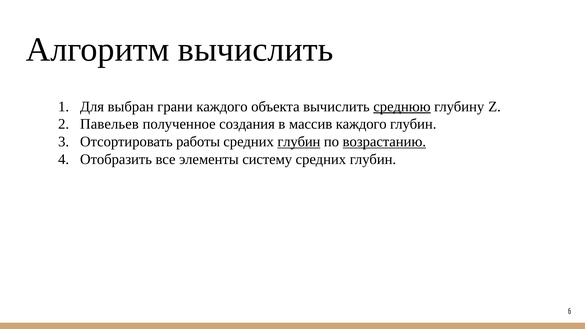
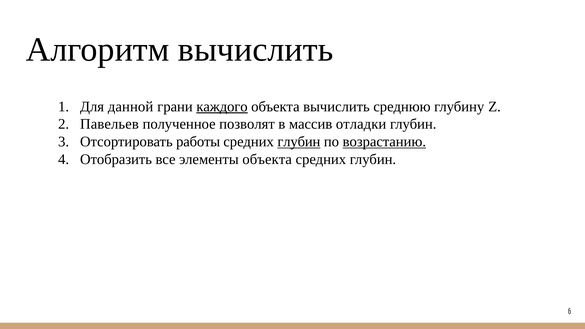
выбран: выбран -> данной
каждого at (222, 107) underline: none -> present
среднюю underline: present -> none
создания: создания -> позволят
массив каждого: каждого -> отладки
элементы систему: систему -> объекта
